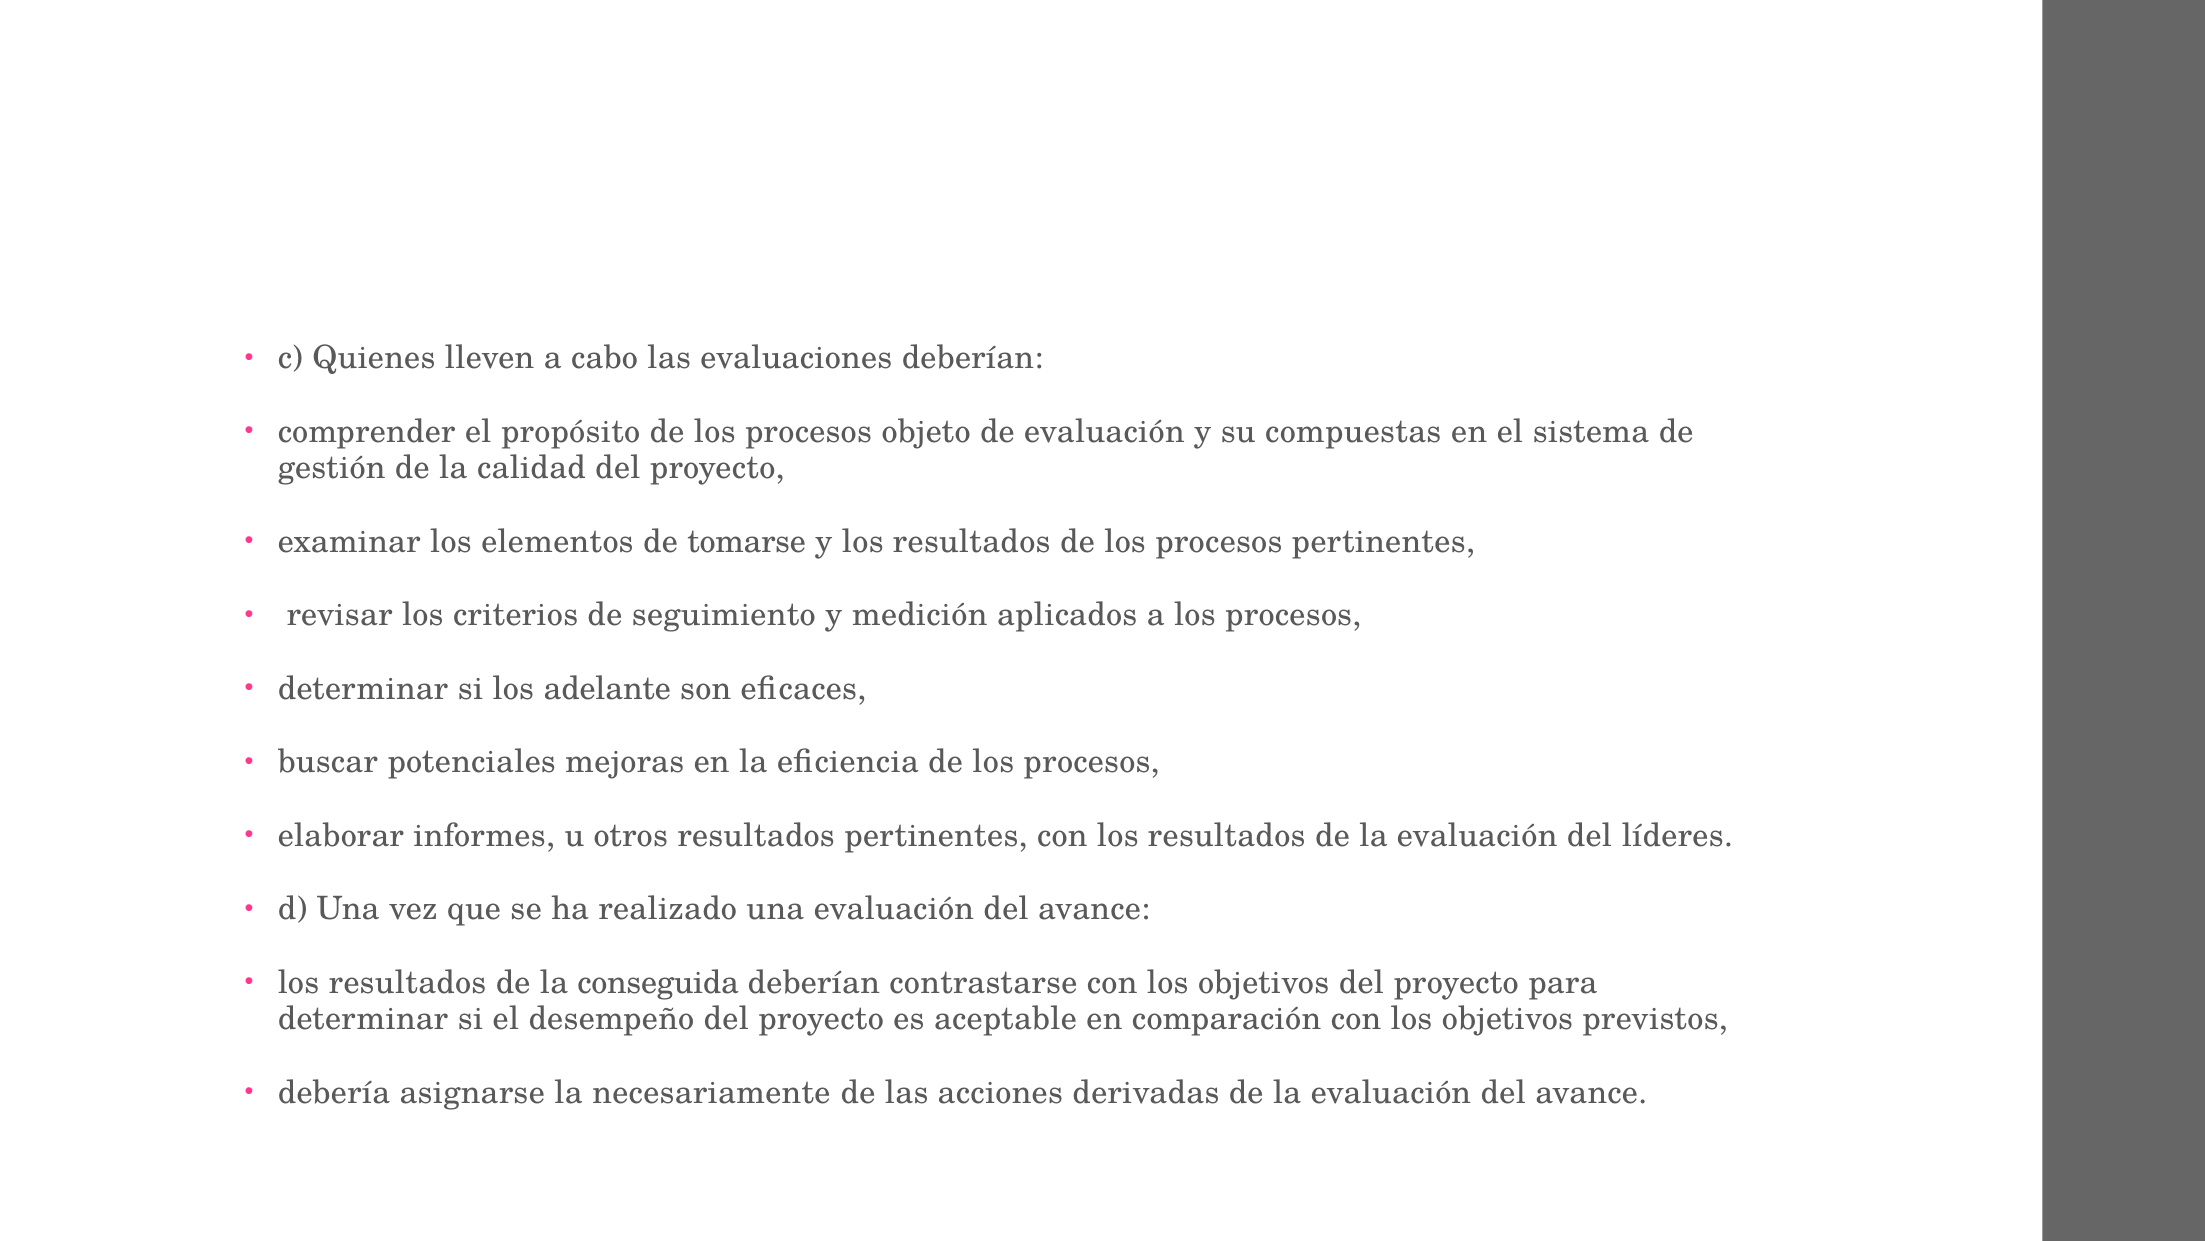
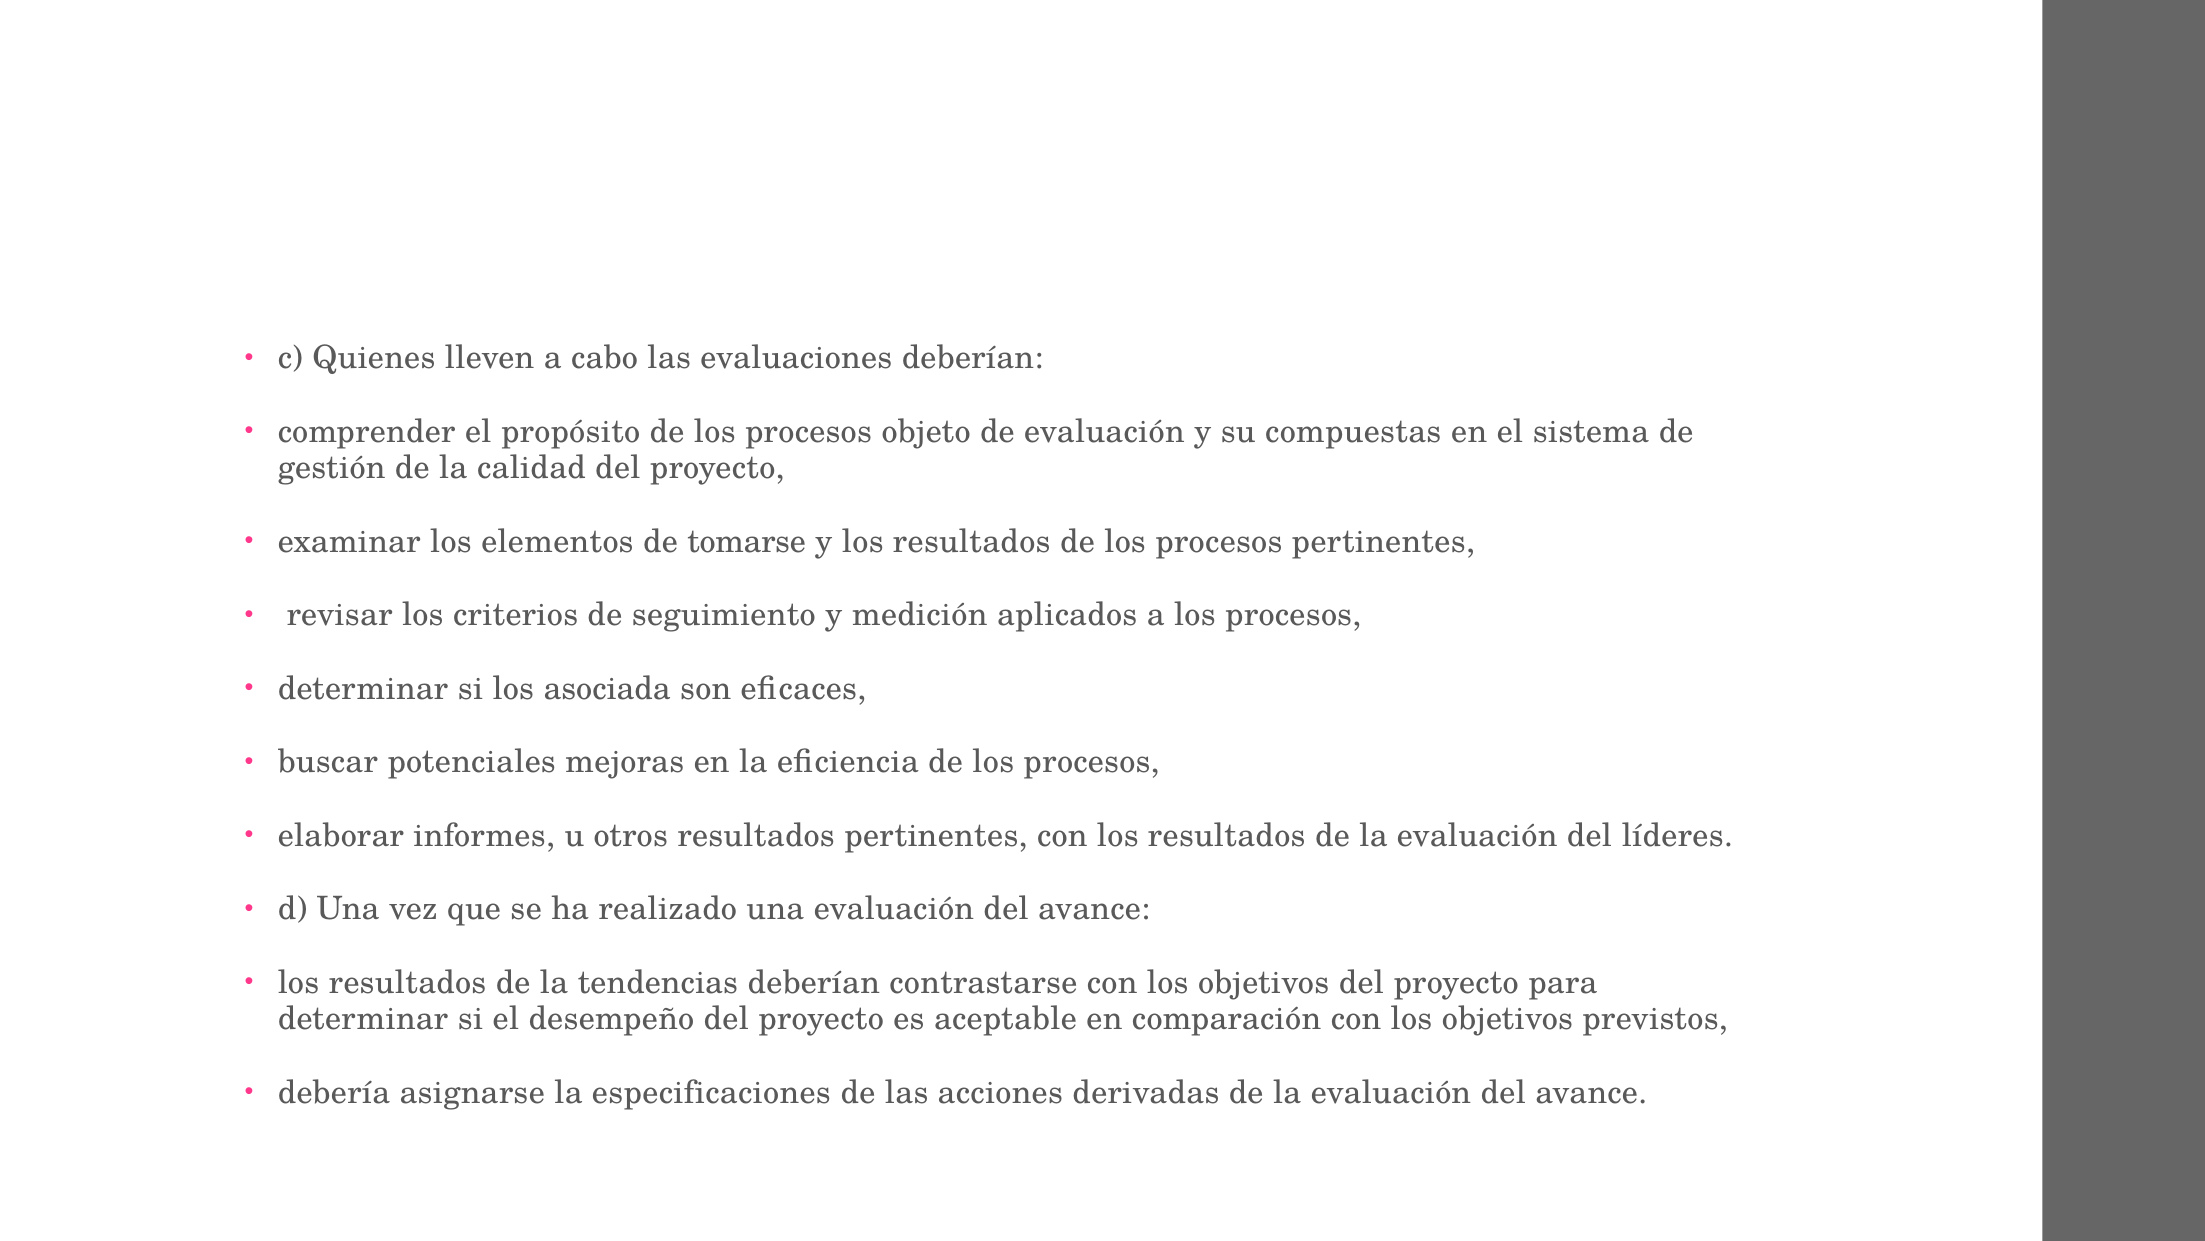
adelante: adelante -> asociada
conseguida: conseguida -> tendencias
necesariamente: necesariamente -> especificaciones
